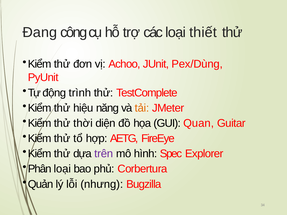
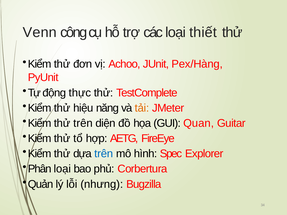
Đang: Đang -> Venn
Pex/Dùng: Pex/Dùng -> Pex/Hàng
trình: trình -> thực
thử thời: thời -> trên
trên at (104, 154) colour: purple -> blue
